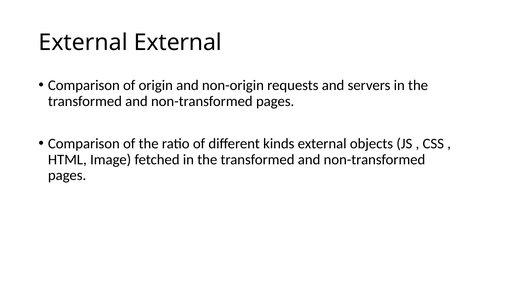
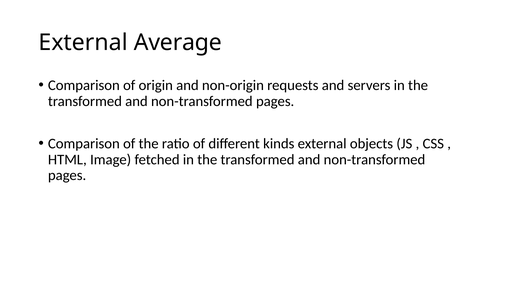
External External: External -> Average
